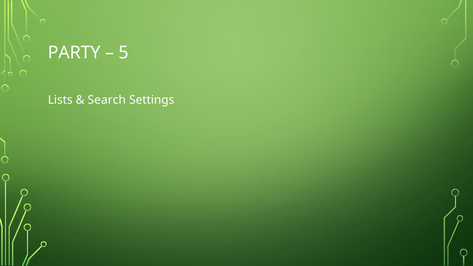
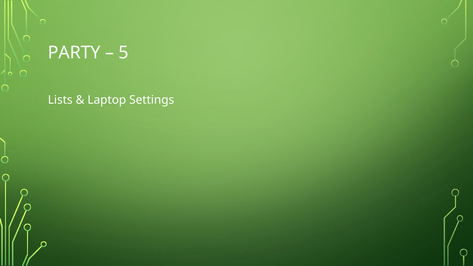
Search: Search -> Laptop
